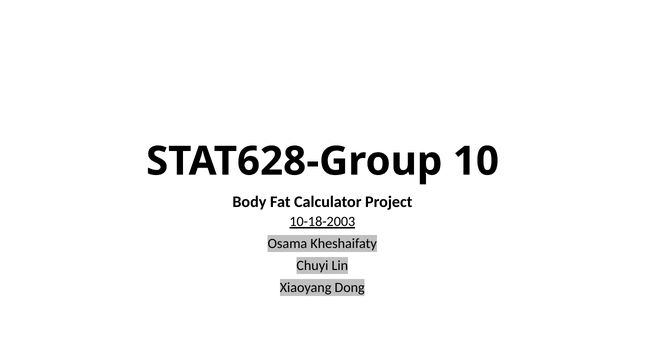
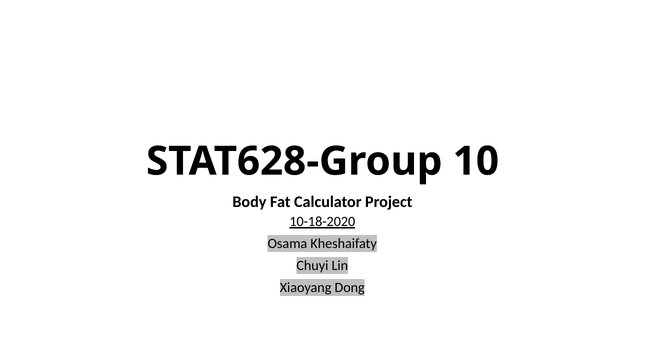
10-18-2003: 10-18-2003 -> 10-18-2020
